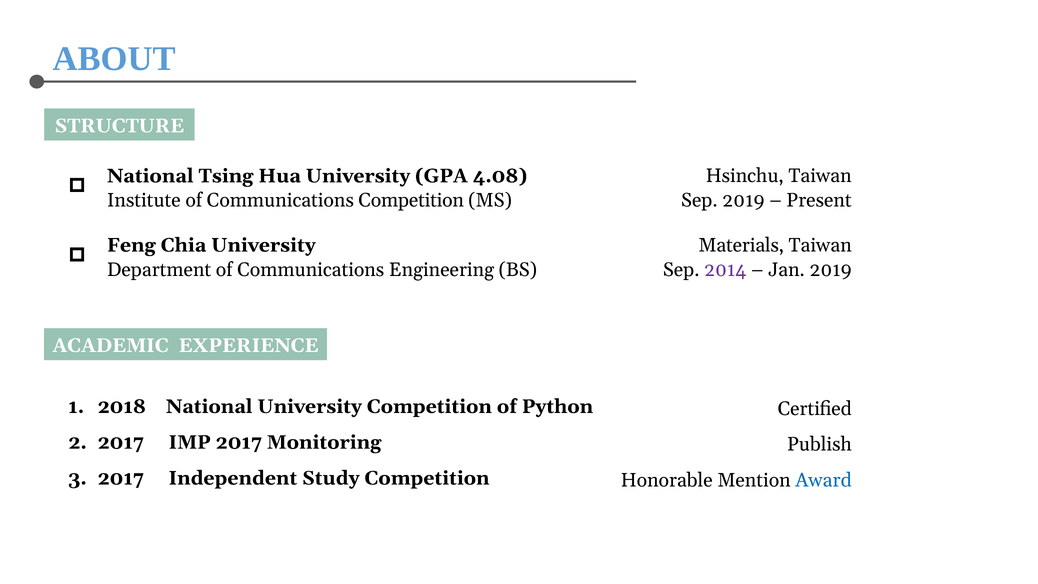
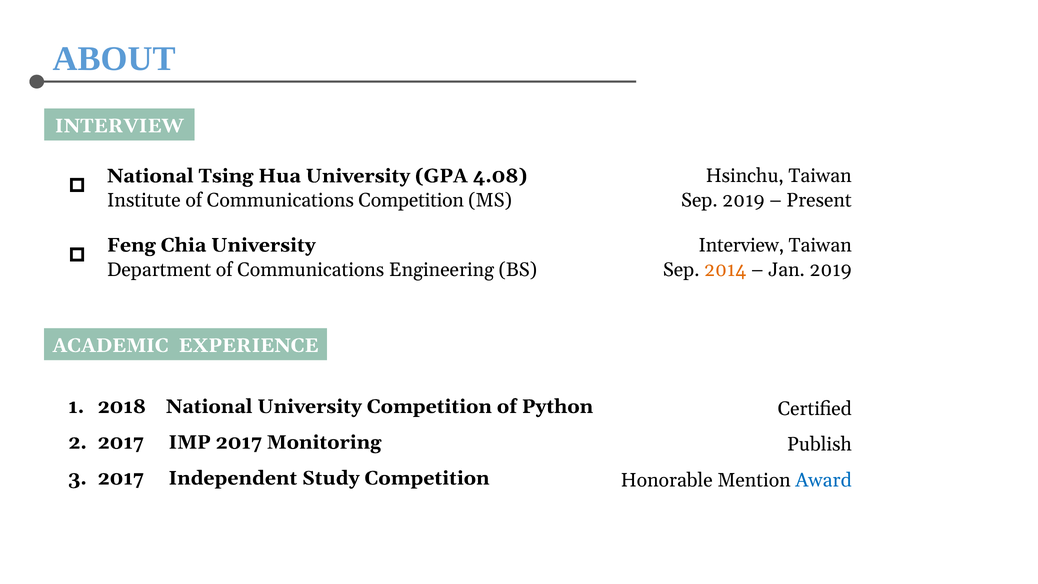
STRUCTURE at (119, 126): STRUCTURE -> INTERVIEW
Materials at (741, 245): Materials -> Interview
2014 colour: purple -> orange
